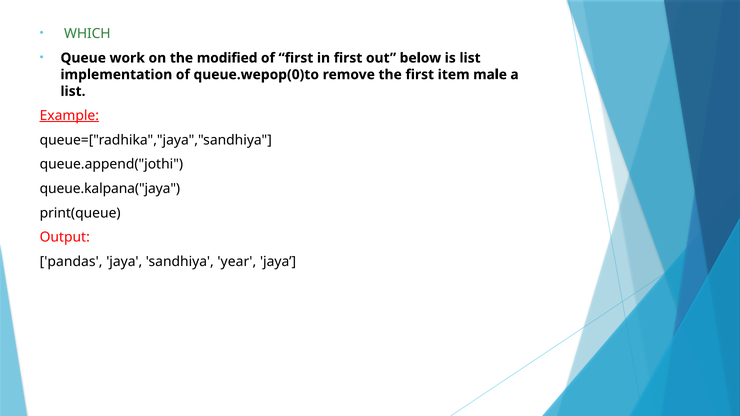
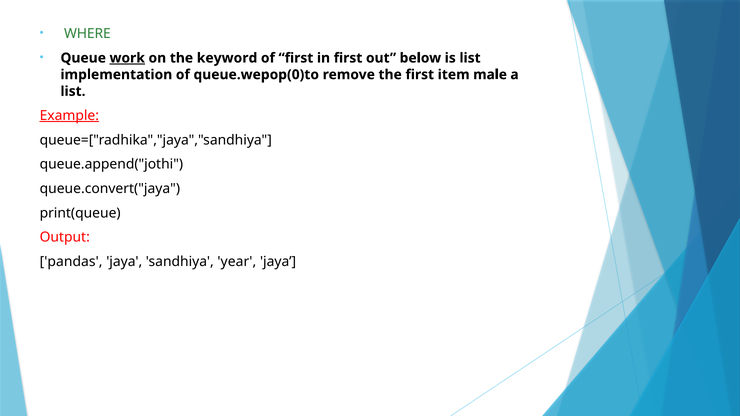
WHICH: WHICH -> WHERE
work underline: none -> present
modified: modified -> keyword
queue.kalpana("jaya: queue.kalpana("jaya -> queue.convert("jaya
